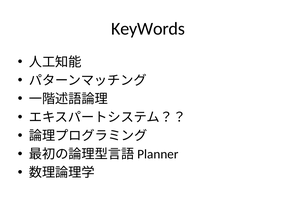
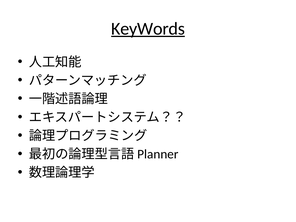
KeyWords underline: none -> present
